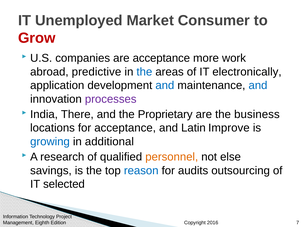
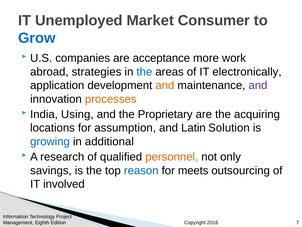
Grow colour: red -> blue
predictive: predictive -> strategies
and at (165, 85) colour: blue -> orange
and at (258, 85) colour: blue -> purple
processes colour: purple -> orange
There: There -> Using
business: business -> acquiring
for acceptance: acceptance -> assumption
Improve: Improve -> Solution
else: else -> only
audits: audits -> meets
selected: selected -> involved
